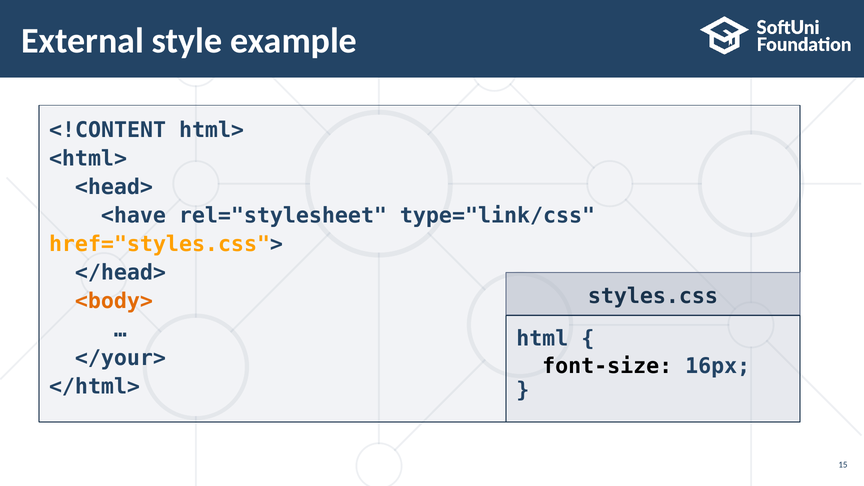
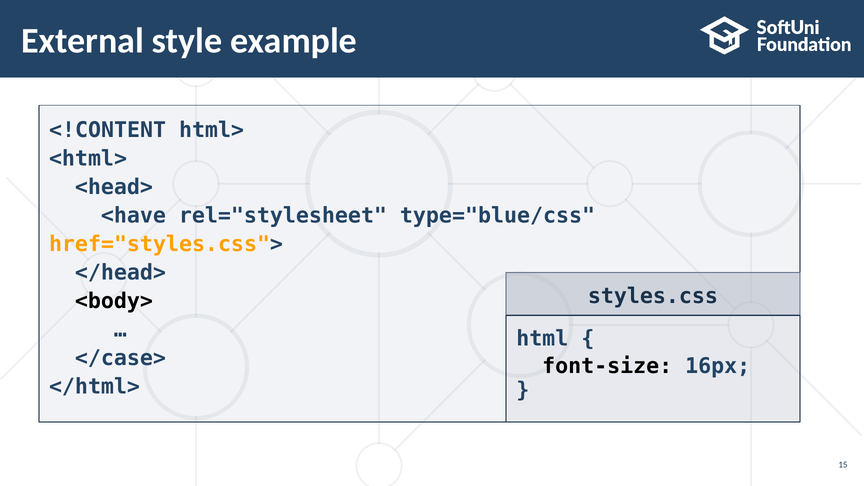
type="link/css: type="link/css -> type="blue/css
<body> colour: orange -> black
</your>: </your> -> </case>
